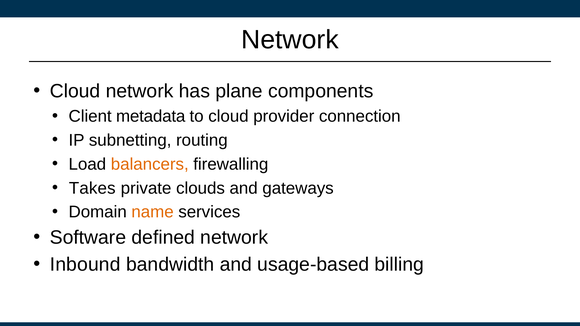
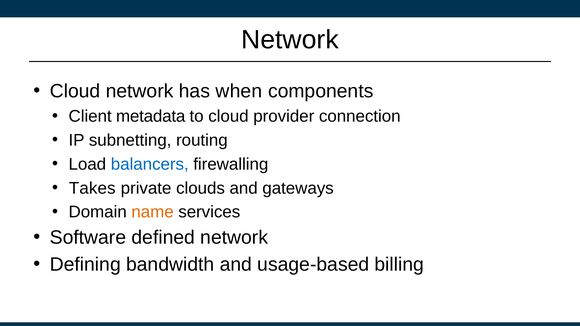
plane: plane -> when
balancers colour: orange -> blue
Inbound: Inbound -> Defining
